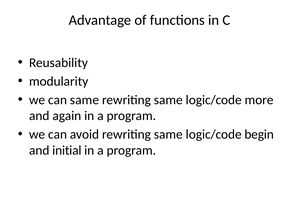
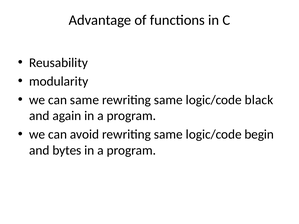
more: more -> black
initial: initial -> bytes
